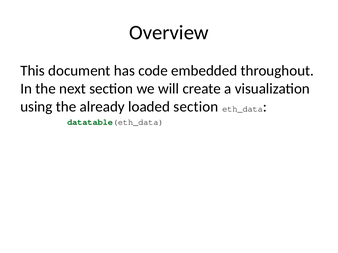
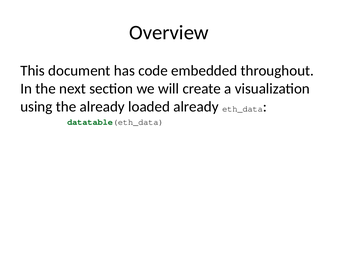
loaded section: section -> already
